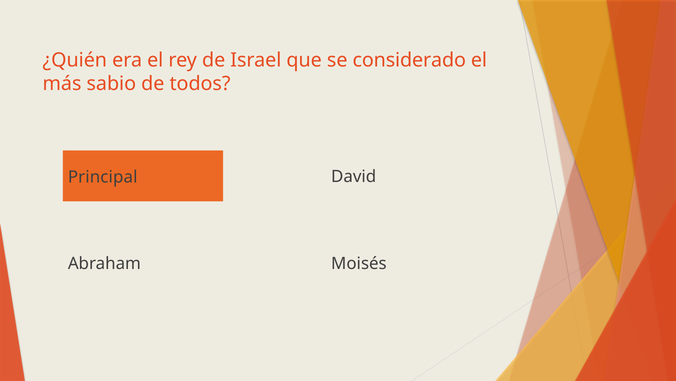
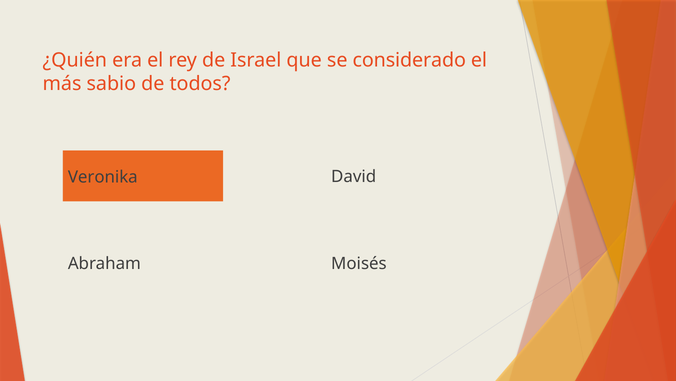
Principal: Principal -> Veronika
